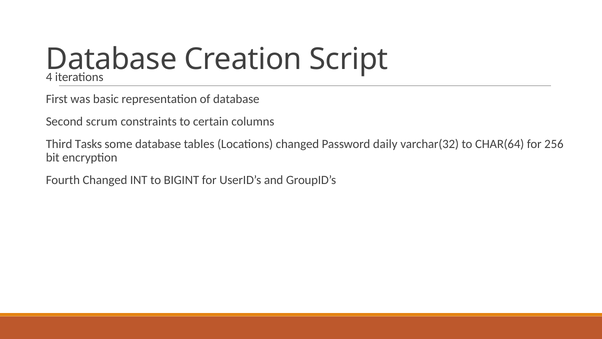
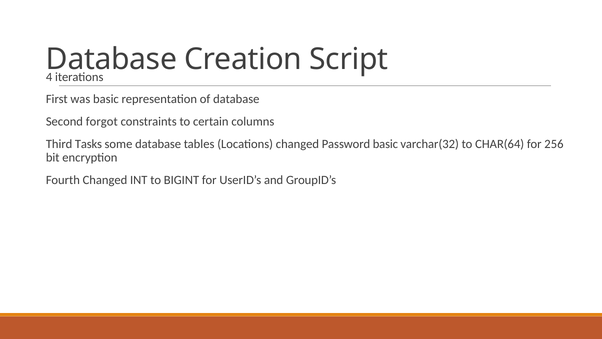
scrum: scrum -> forgot
Password daily: daily -> basic
